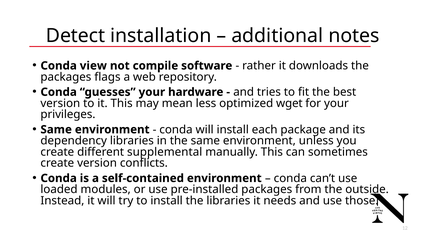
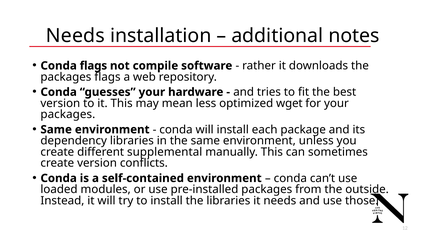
Detect at (75, 36): Detect -> Needs
Conda view: view -> flags
privileges at (68, 115): privileges -> packages
